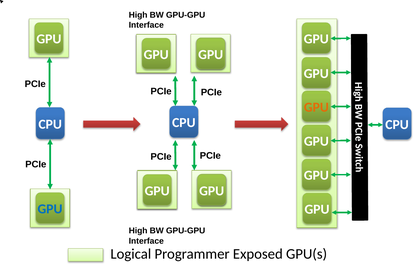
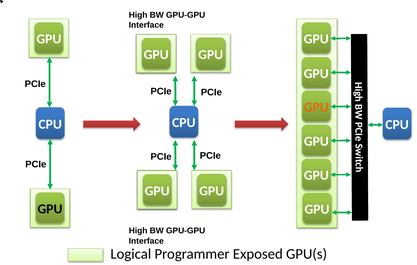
GPU at (50, 209) colour: blue -> black
